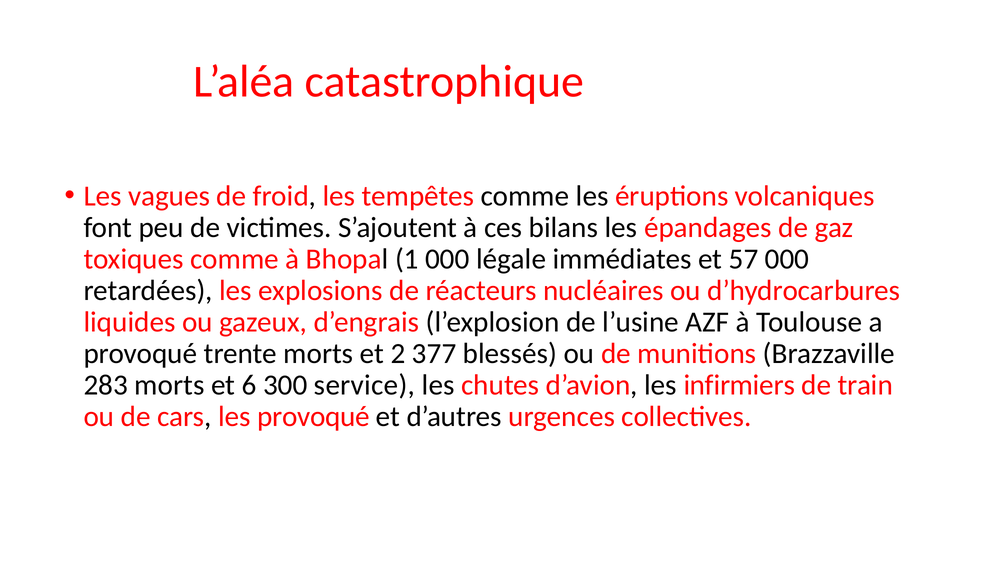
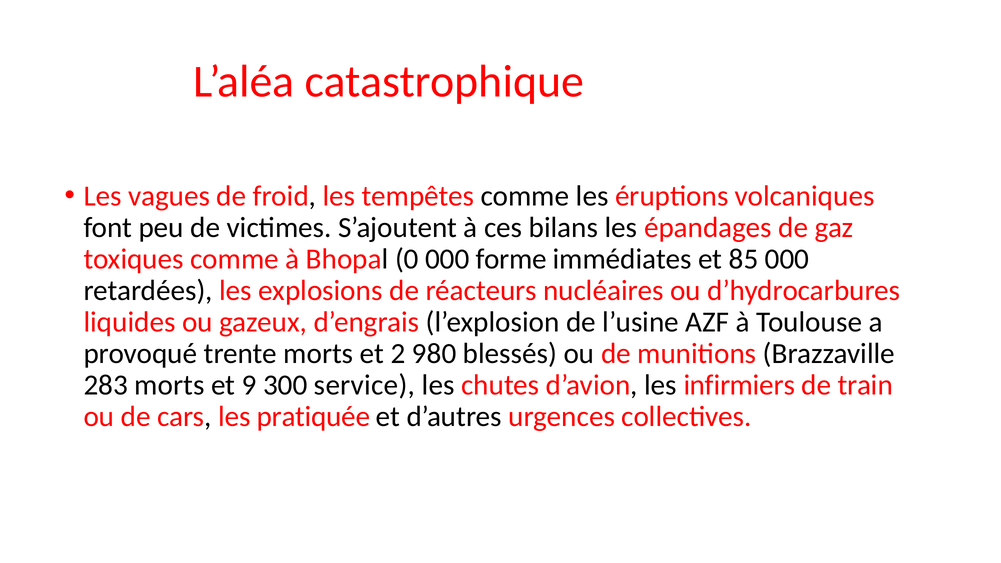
1: 1 -> 0
légale: légale -> forme
57: 57 -> 85
377: 377 -> 980
6: 6 -> 9
les provoqué: provoqué -> pratiquée
